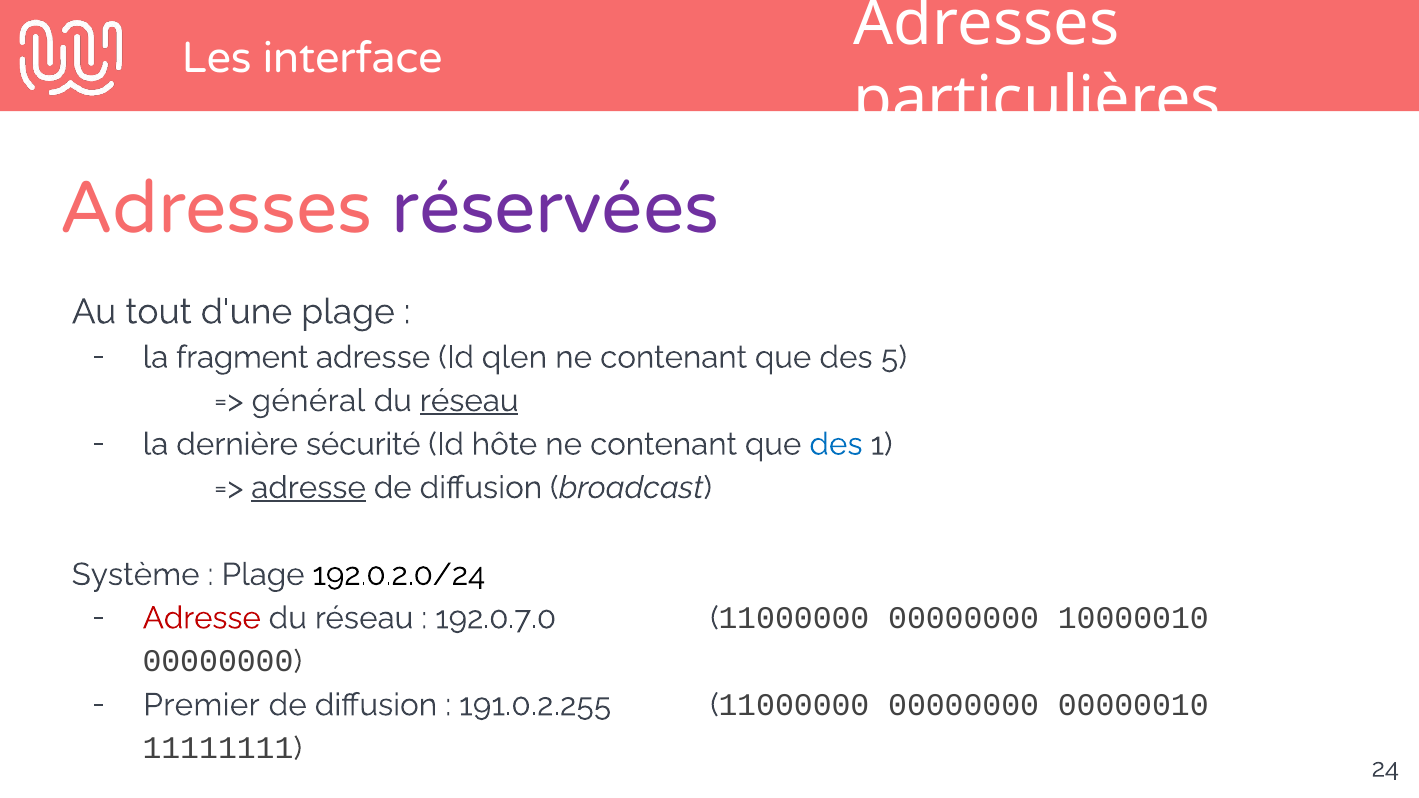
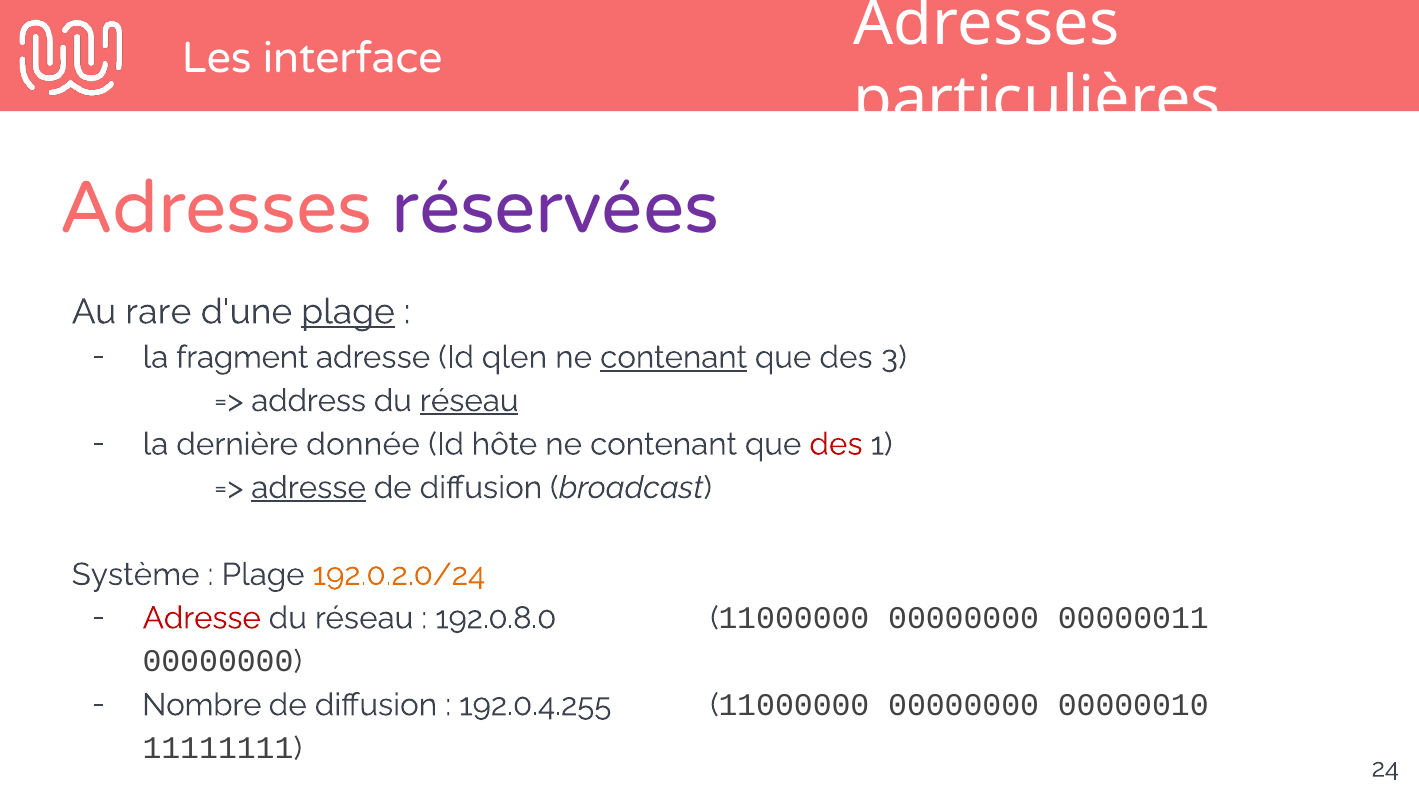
tout: tout -> rare
plage at (348, 312) underline: none -> present
contenant at (674, 357) underline: none -> present
5: 5 -> 3
général: général -> address
sécurité: sécurité -> donnée
des at (836, 444) colour: blue -> red
192.0.2.0/24 colour: black -> orange
192.0.7.0: 192.0.7.0 -> 192.0.8.0
10000010: 10000010 -> 00000011
Premier: Premier -> Nombre
191.0.2.255: 191.0.2.255 -> 192.0.4.255
